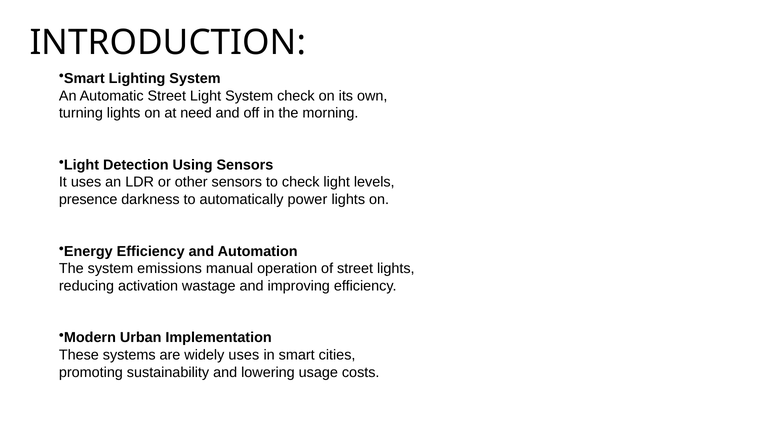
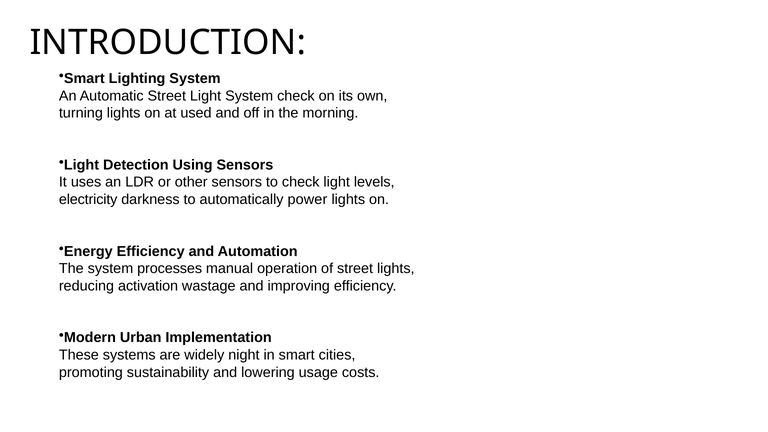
need: need -> used
presence: presence -> electricity
emissions: emissions -> processes
widely uses: uses -> night
